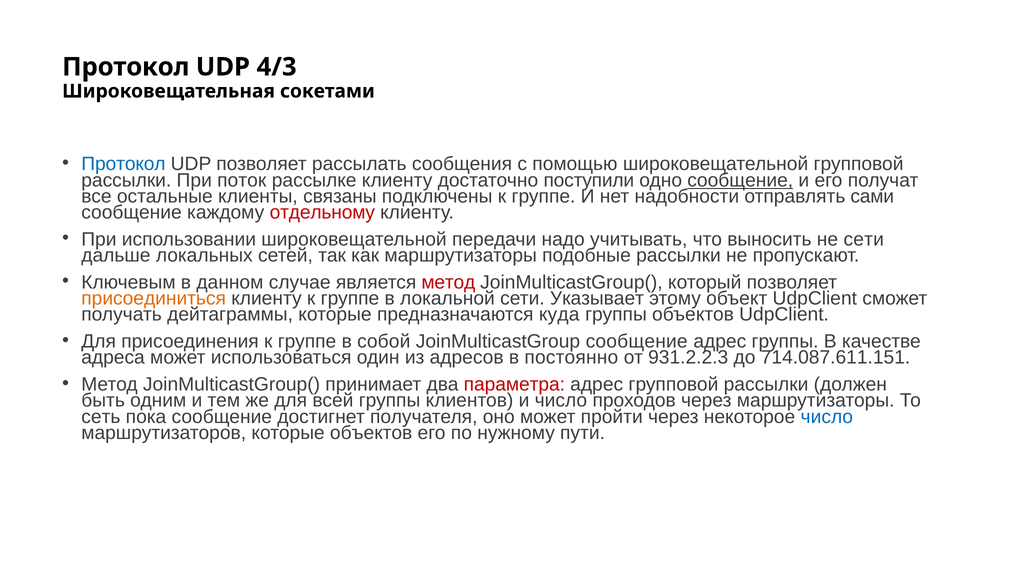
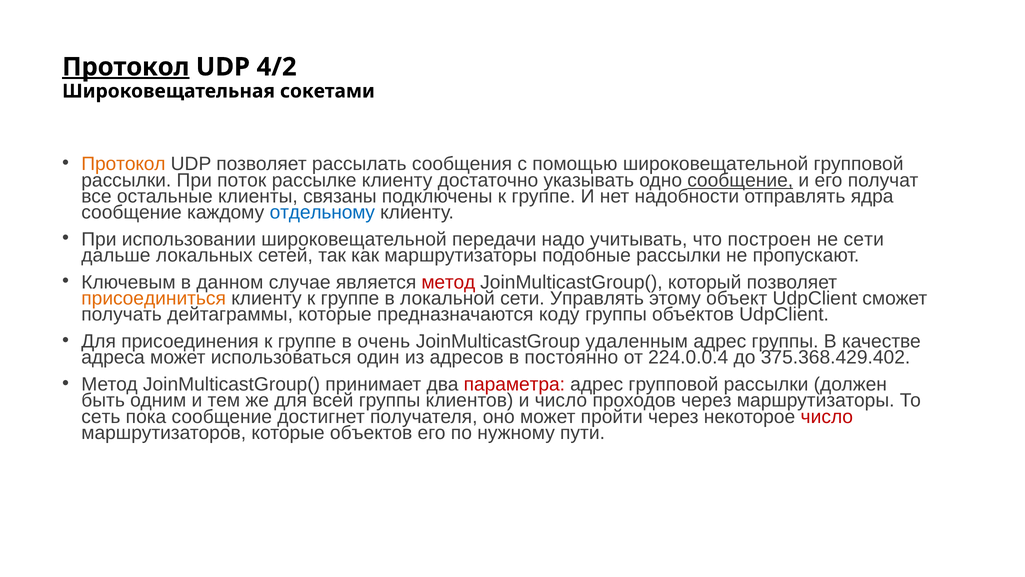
Протокол at (126, 67) underline: none -> present
4/3: 4/3 -> 4/2
Протокол at (123, 164) colour: blue -> orange
поступили: поступили -> указывать
сами: сами -> ядра
отдельному colour: red -> blue
выносить: выносить -> построен
Указывает: Указывает -> Управлять
куда: куда -> коду
собой: собой -> очень
JoinMulticastGroup сообщение: сообщение -> удаленным
931.2.2.3: 931.2.2.3 -> 224.0.0.4
714.087.611.151: 714.087.611.151 -> 375.368.429.402
число at (827, 416) colour: blue -> red
